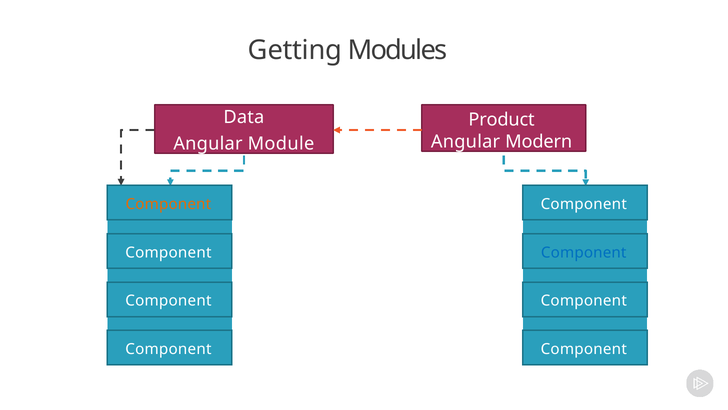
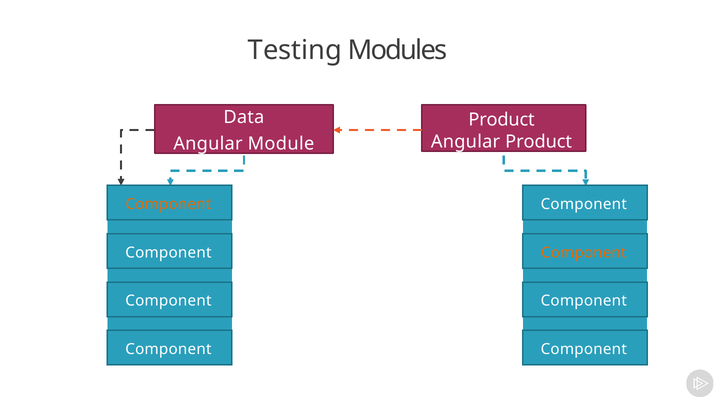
Getting: Getting -> Testing
Angular Modern: Modern -> Product
Component at (584, 252) colour: blue -> orange
